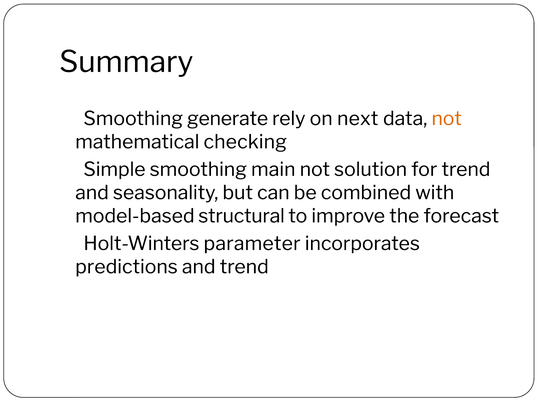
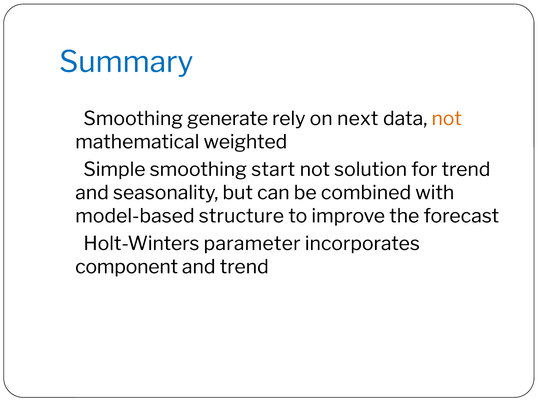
Summary colour: black -> blue
checking: checking -> weighted
main: main -> start
structural: structural -> structure
predictions: predictions -> component
